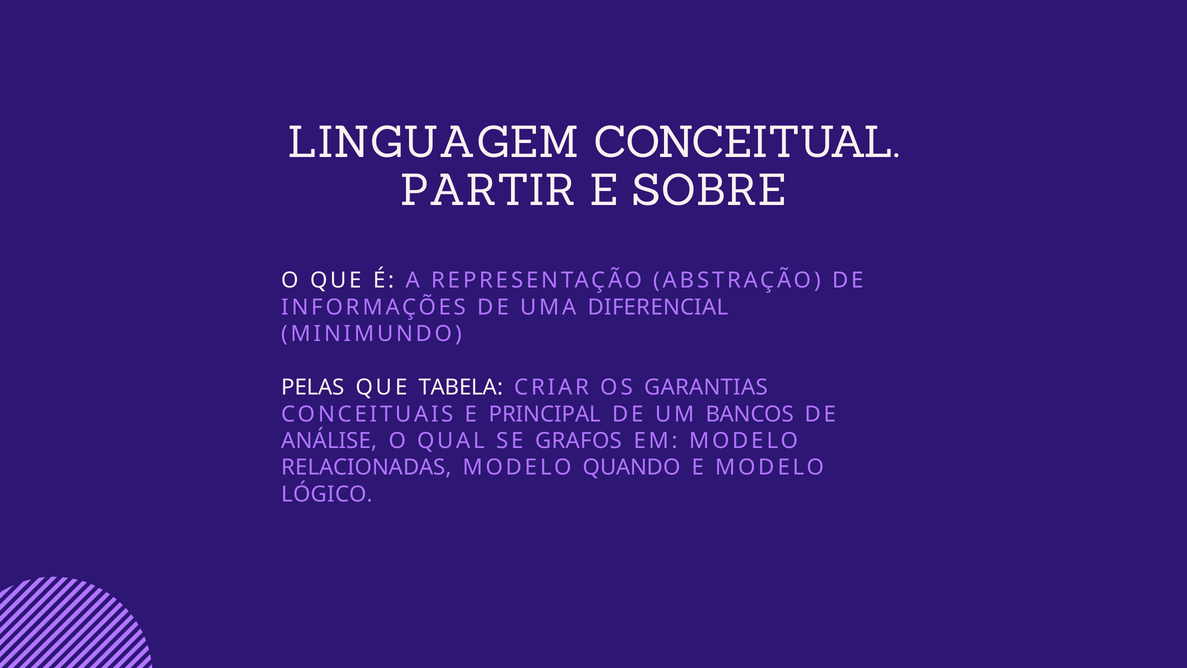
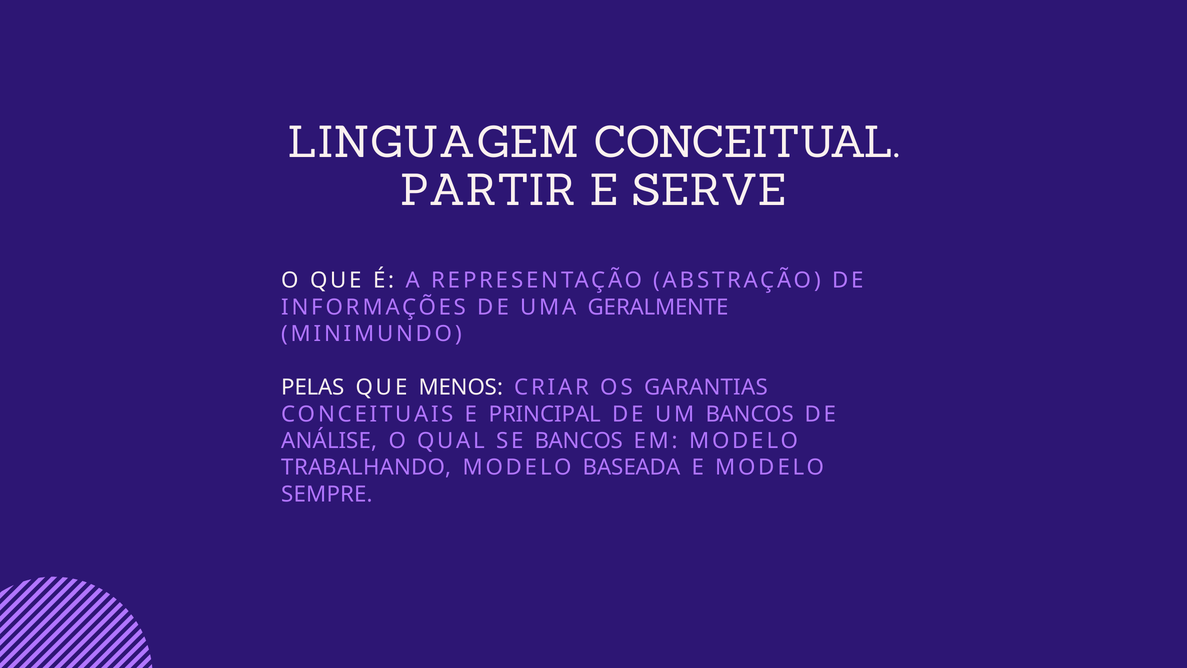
SOBRE: SOBRE -> SERVE
DIFERENCIAL: DIFERENCIAL -> GERALMENTE
TABELA: TABELA -> MENOS
SE GRAFOS: GRAFOS -> BANCOS
RELACIONADAS: RELACIONADAS -> TRABALHANDO
QUANDO: QUANDO -> BASEADA
LÓGICO: LÓGICO -> SEMPRE
